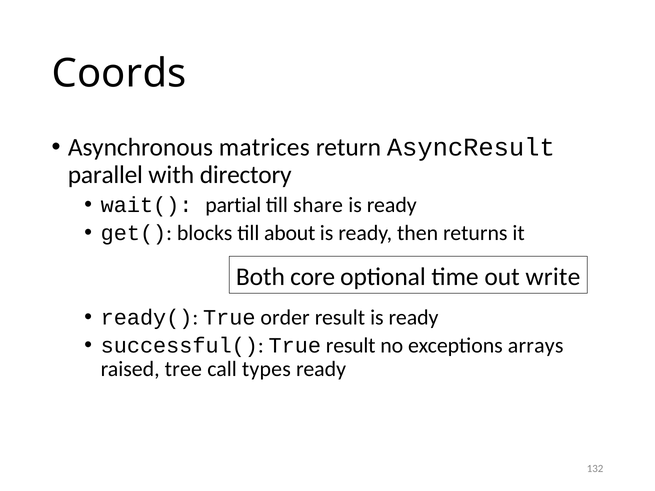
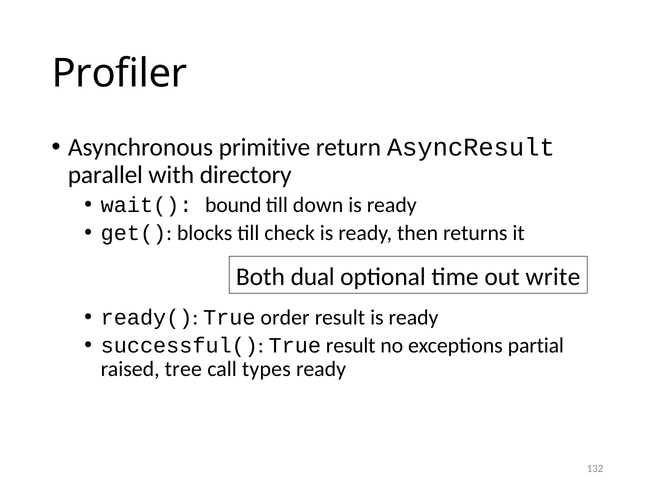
Coords: Coords -> Profiler
matrices: matrices -> primitive
partial: partial -> bound
share: share -> down
about: about -> check
core: core -> dual
arrays: arrays -> partial
